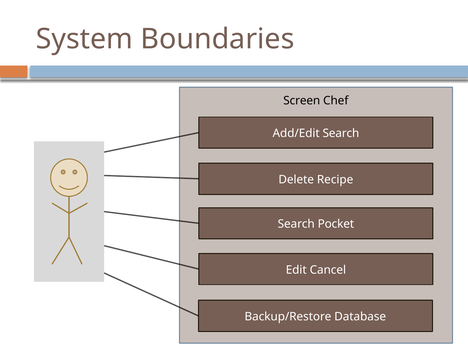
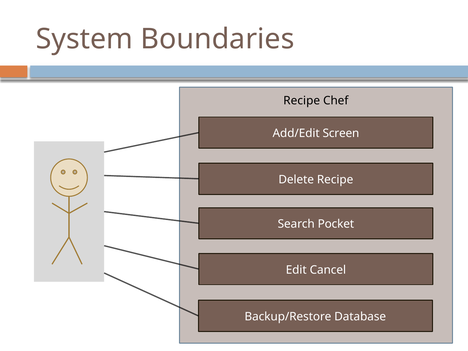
Screen at (302, 101): Screen -> Recipe
Add/Edit Search: Search -> Screen
